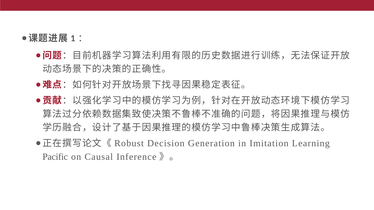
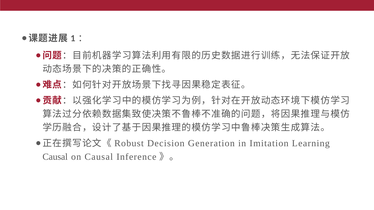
Pacific at (55, 157): Pacific -> Causal
